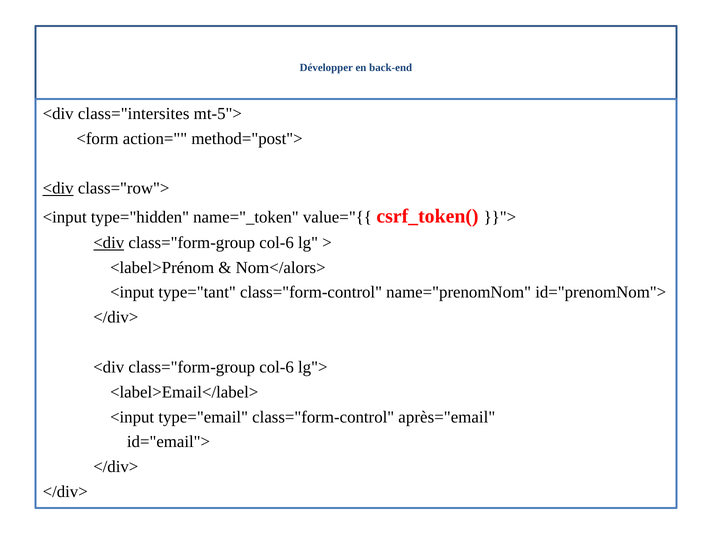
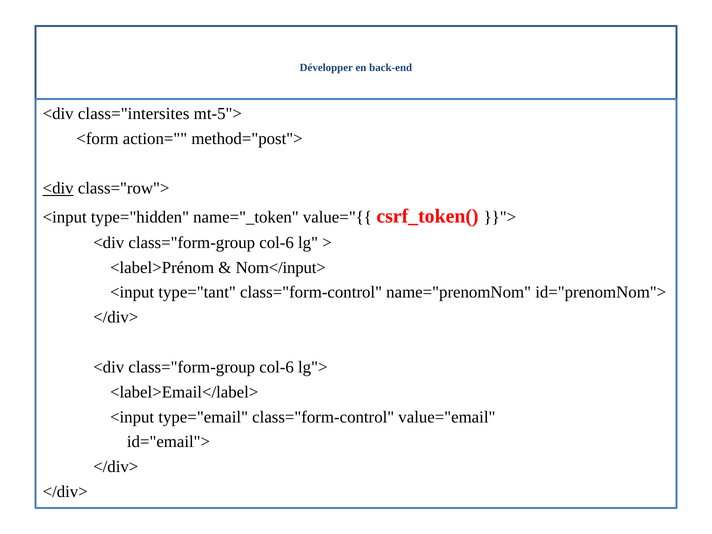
<div at (109, 243) underline: present -> none
Nom</alors>: Nom</alors> -> Nom</input>
après="email: après="email -> value="email
